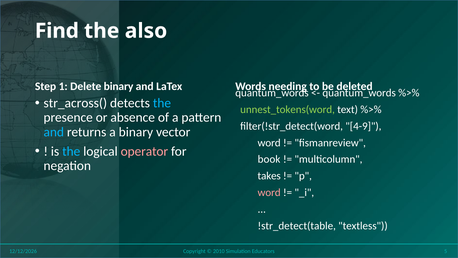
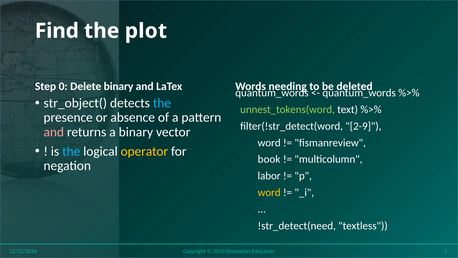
also: also -> plot
1: 1 -> 0
str_across(: str_across( -> str_object(
4-9: 4-9 -> 2-9
and at (54, 132) colour: light blue -> pink
operator colour: pink -> yellow
takes: takes -> labor
word at (269, 192) colour: pink -> yellow
!str_detect(table: !str_detect(table -> !str_detect(need
